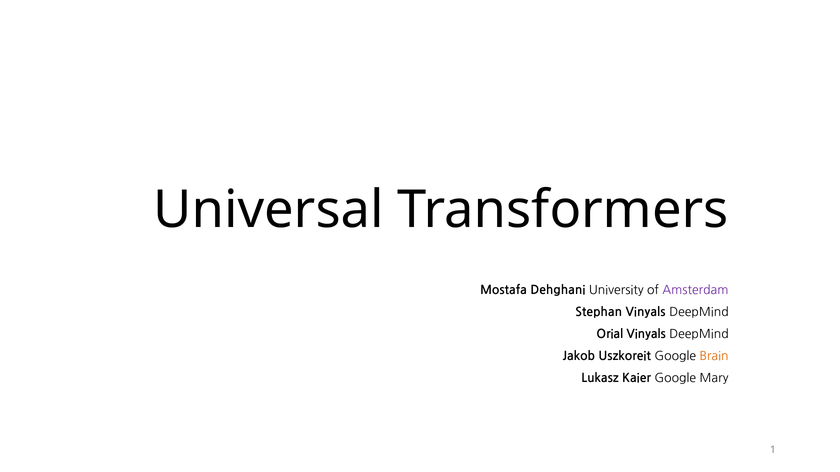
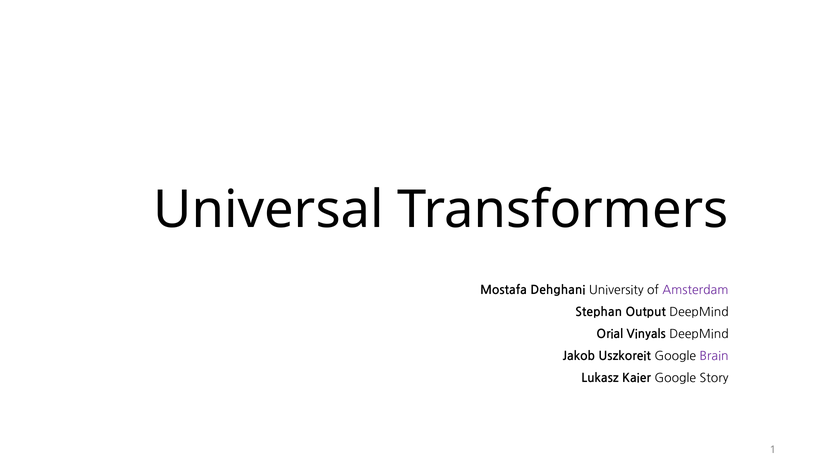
Stephan Vinyals: Vinyals -> Output
Brain colour: orange -> purple
Mary: Mary -> Story
